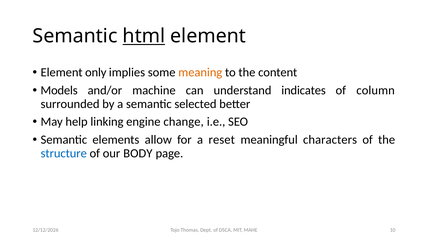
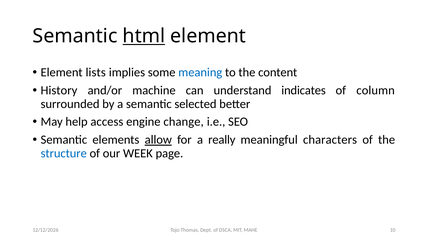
only: only -> lists
meaning colour: orange -> blue
Models: Models -> History
linking: linking -> access
allow underline: none -> present
reset: reset -> really
BODY: BODY -> WEEK
